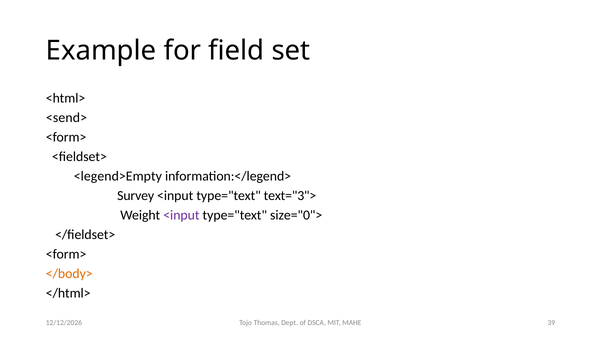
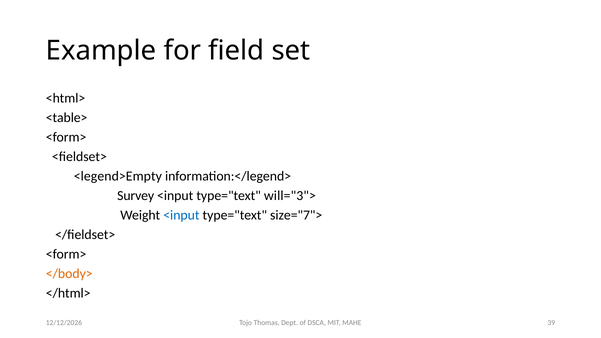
<send>: <send> -> <table>
text="3">: text="3"> -> will="3">
<input at (181, 215) colour: purple -> blue
size="0">: size="0"> -> size="7">
